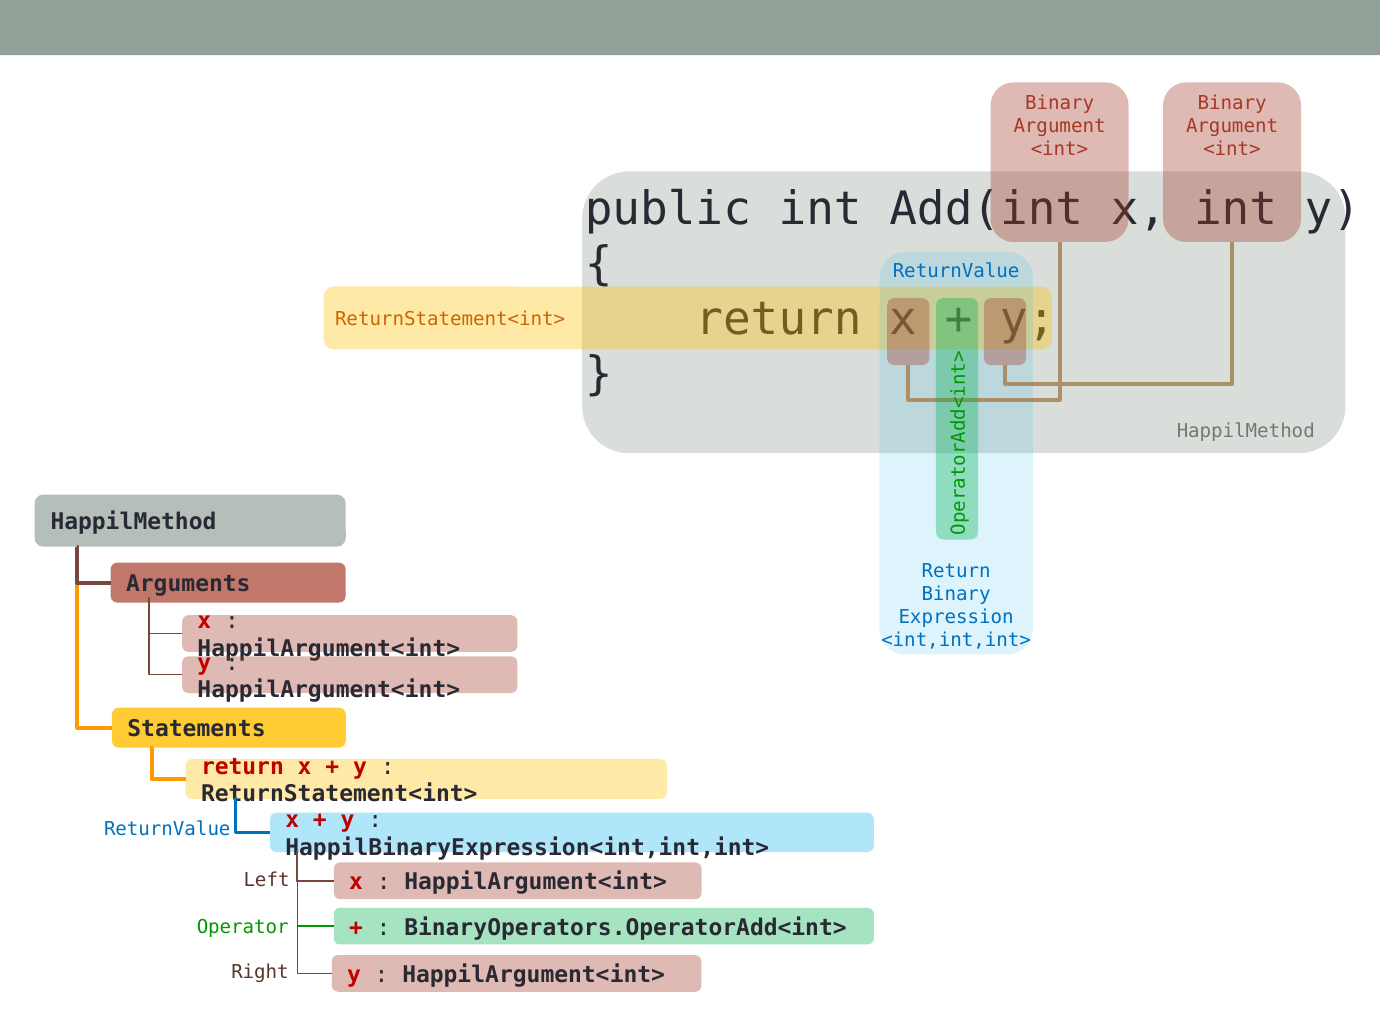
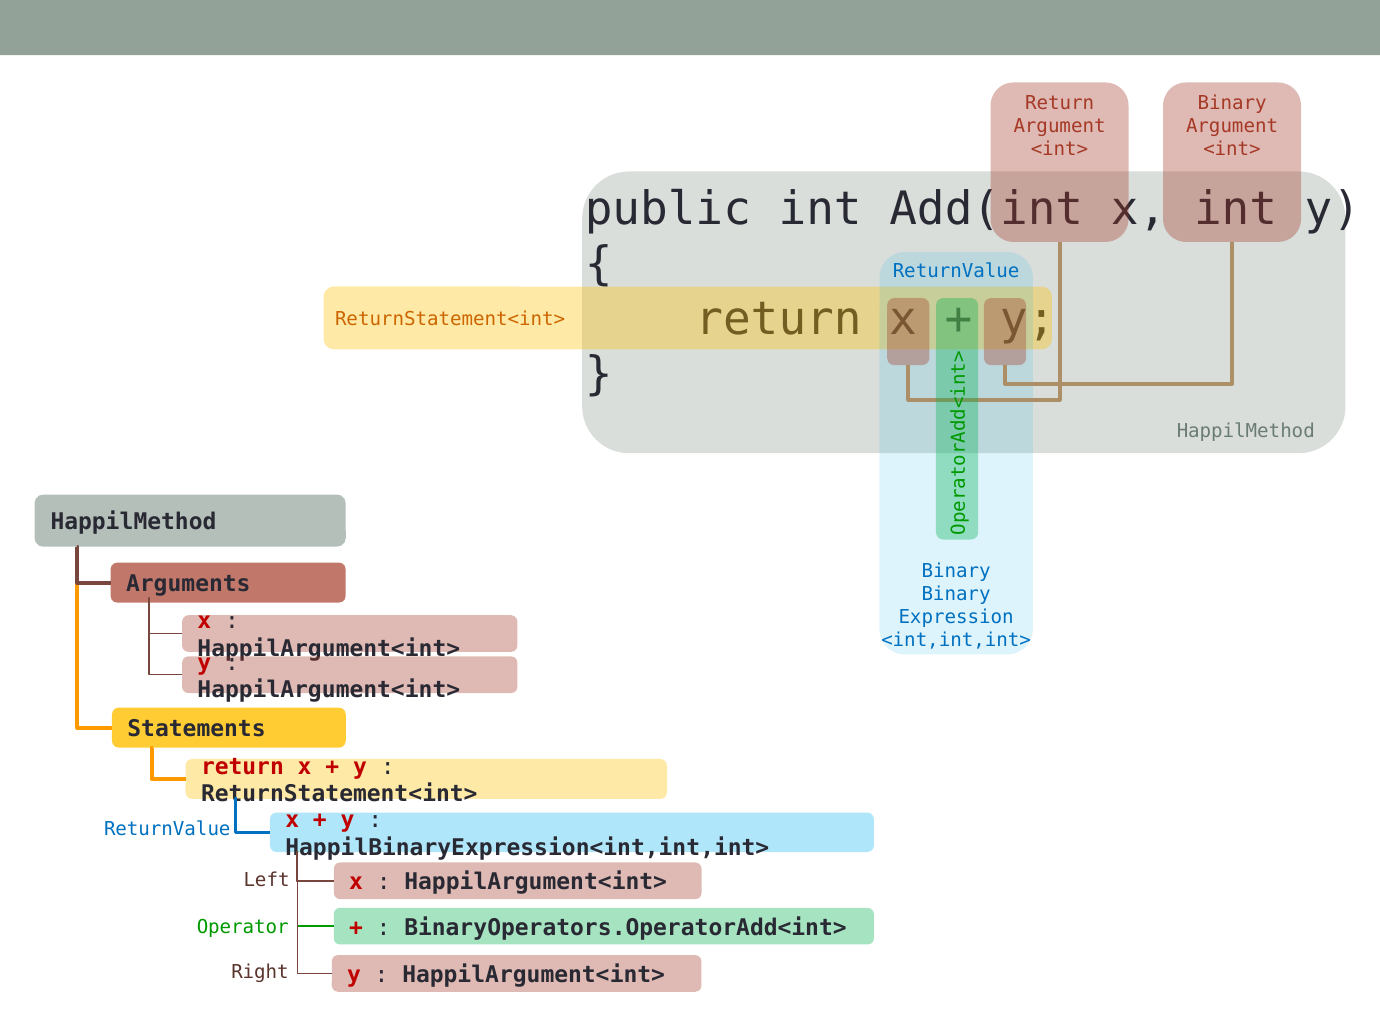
Binary at (1060, 103): Binary -> Return
Return at (956, 571): Return -> Binary
